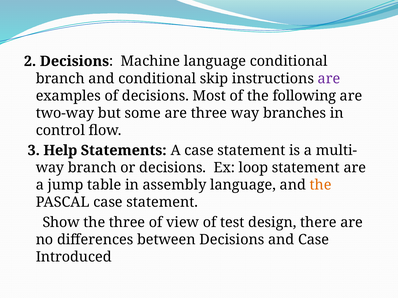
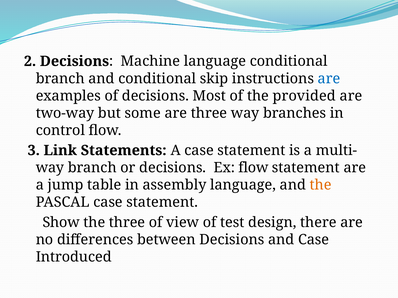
are at (329, 79) colour: purple -> blue
following: following -> provided
Help: Help -> Link
Ex loop: loop -> flow
